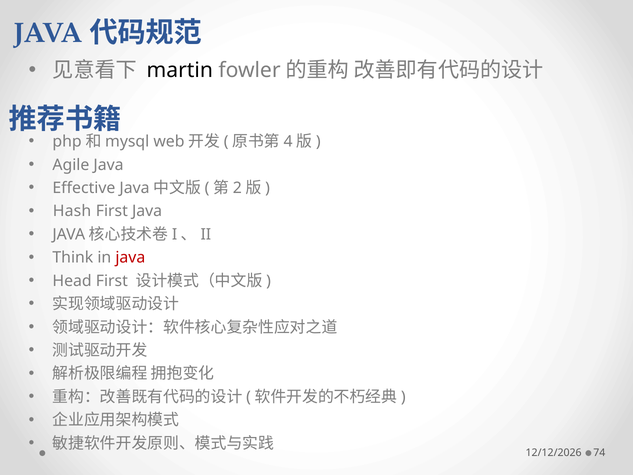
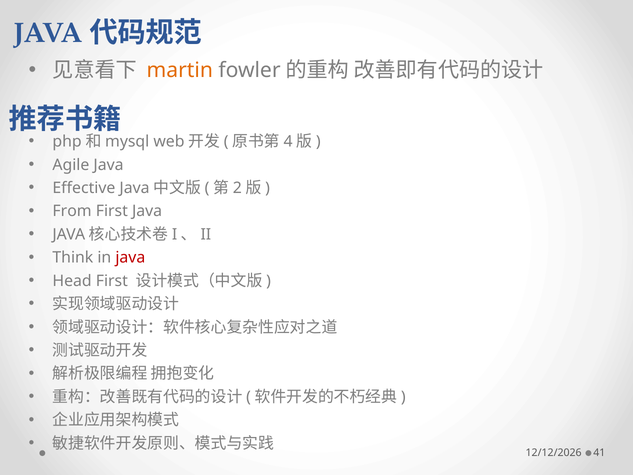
martin colour: black -> orange
Hash: Hash -> From
74: 74 -> 41
